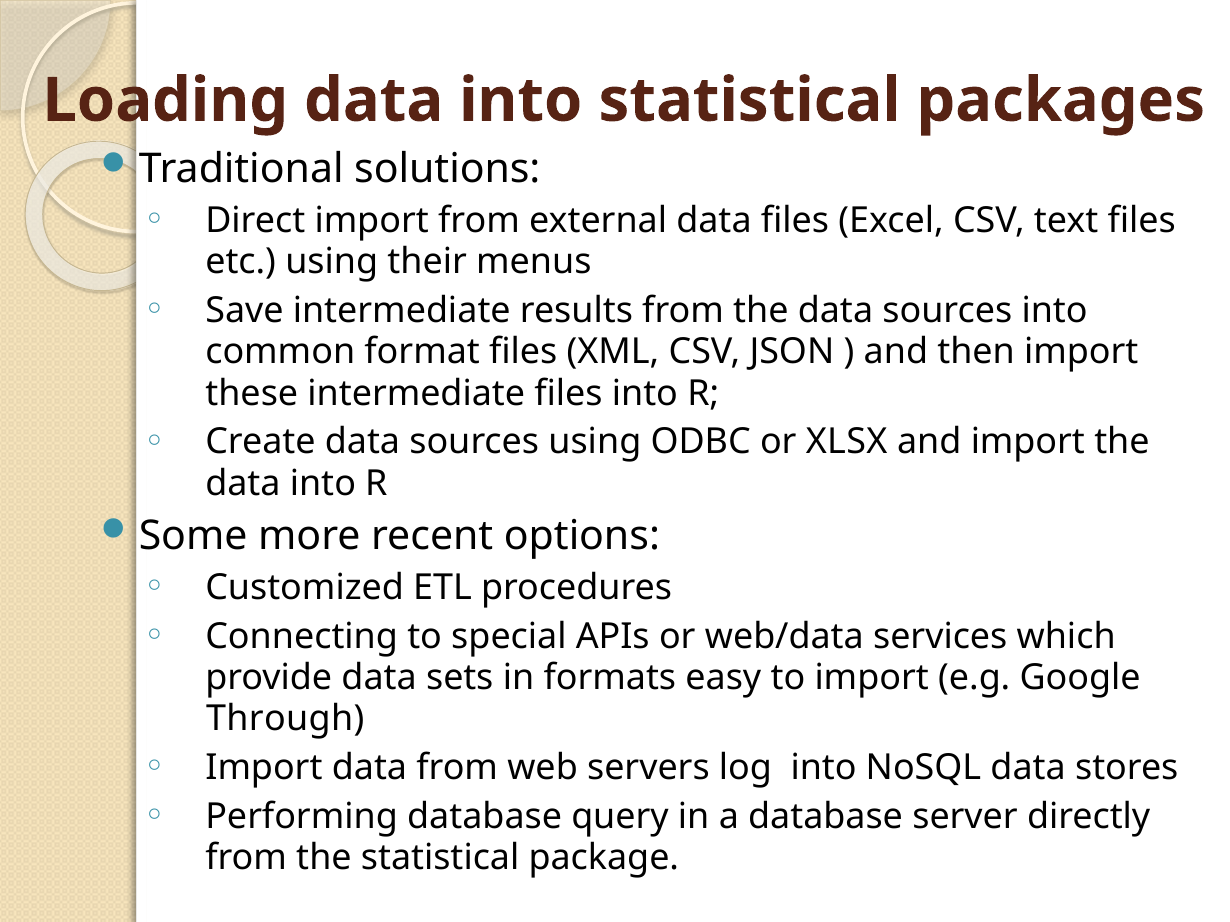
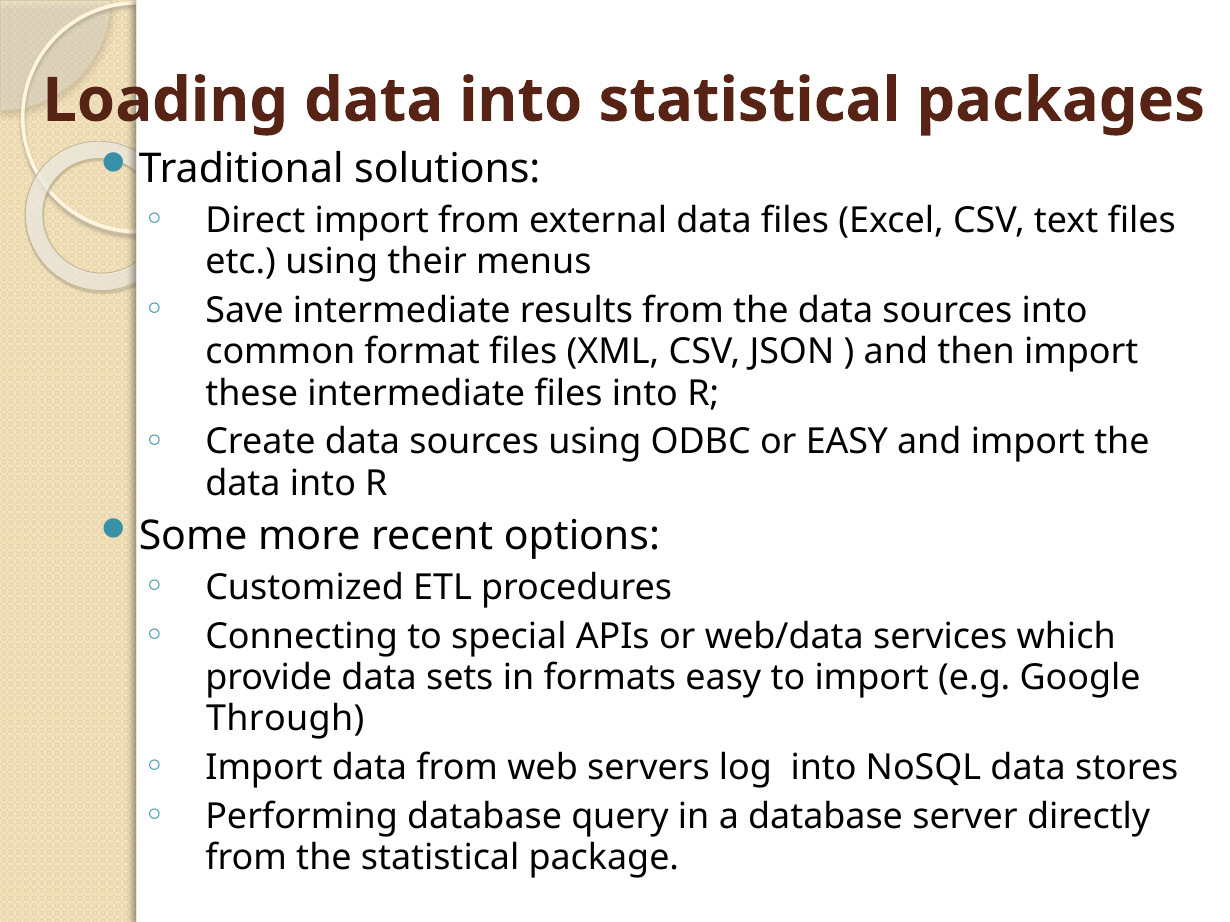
or XLSX: XLSX -> EASY
